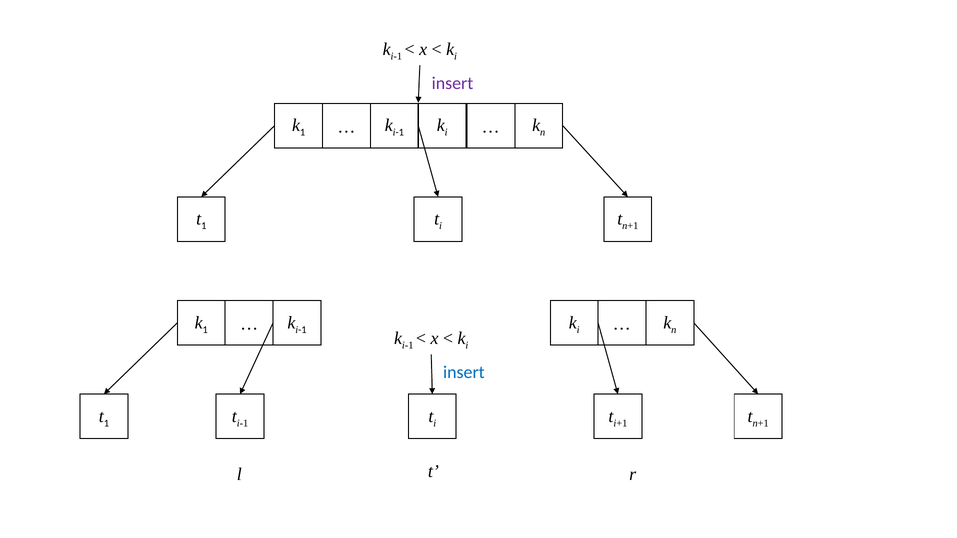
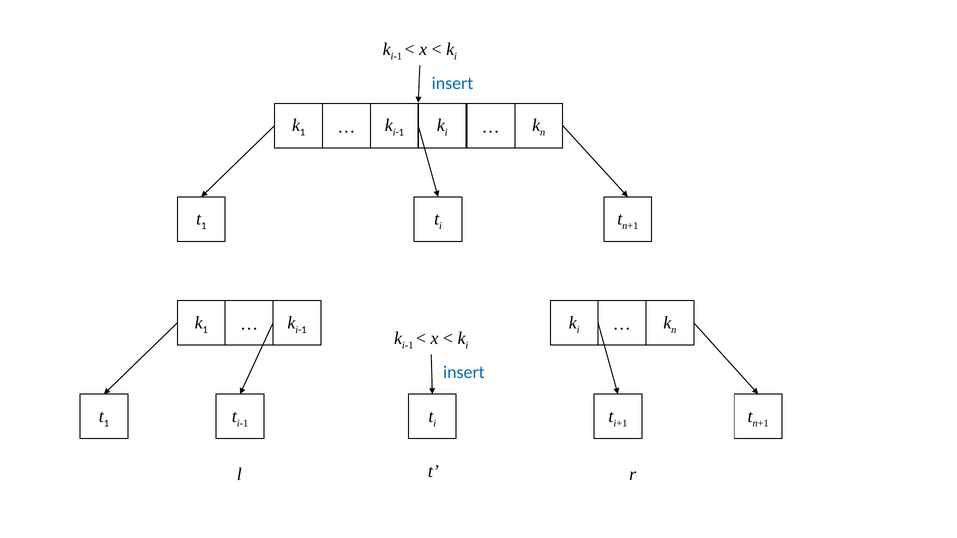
insert at (453, 83) colour: purple -> blue
